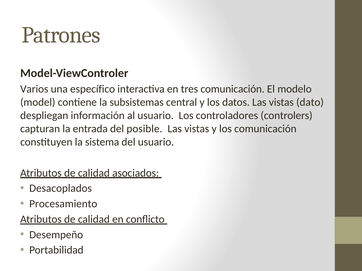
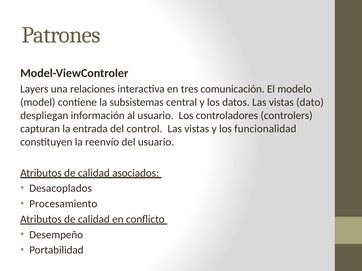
Varios: Varios -> Layers
específico: específico -> relaciones
posible: posible -> control
los comunicación: comunicación -> funcionalidad
sistema: sistema -> reenvío
